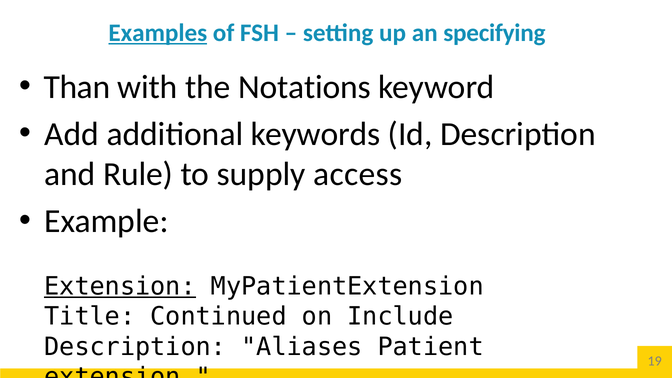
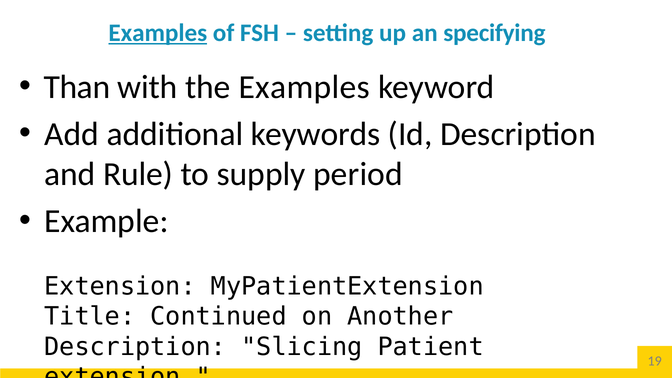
the Notations: Notations -> Examples
access: access -> period
Extension at (120, 286) underline: present -> none
Include: Include -> Another
Aliases: Aliases -> Slicing
